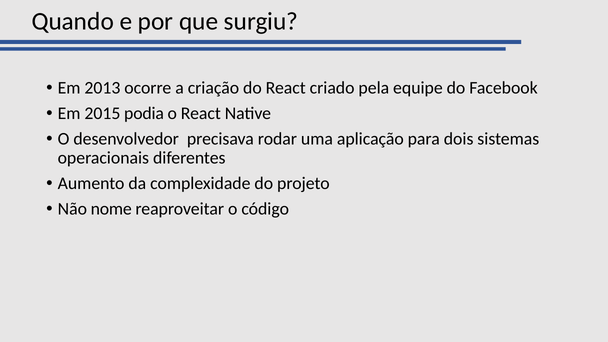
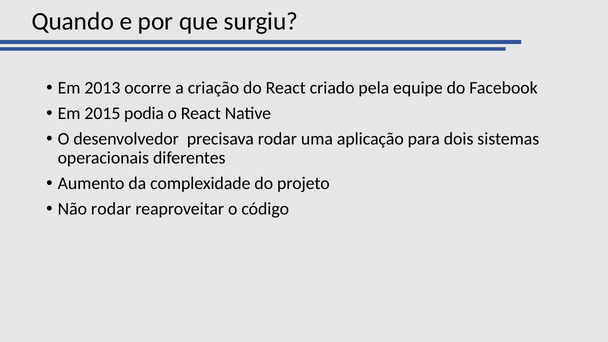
Não nome: nome -> rodar
